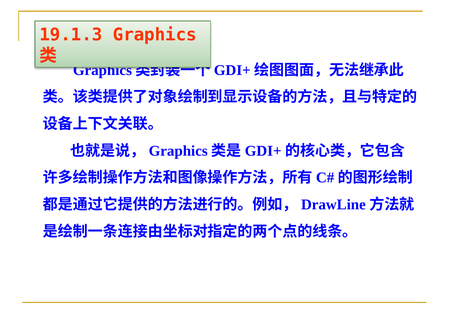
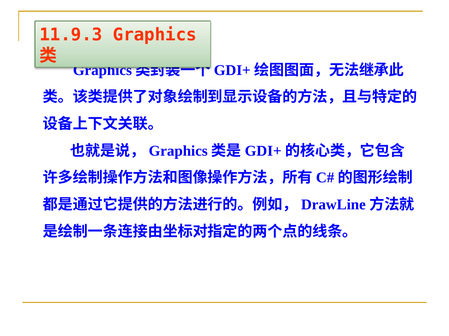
19.1.3: 19.1.3 -> 11.9.3
